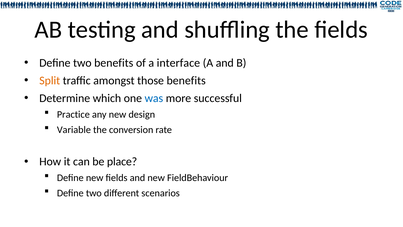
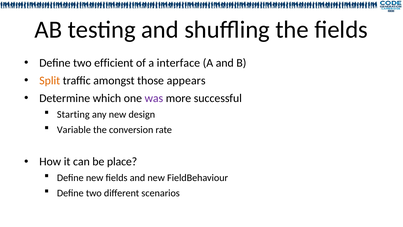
two benefits: benefits -> efficient
those benefits: benefits -> appears
was colour: blue -> purple
Practice: Practice -> Starting
